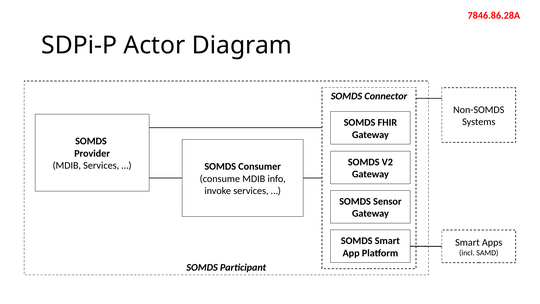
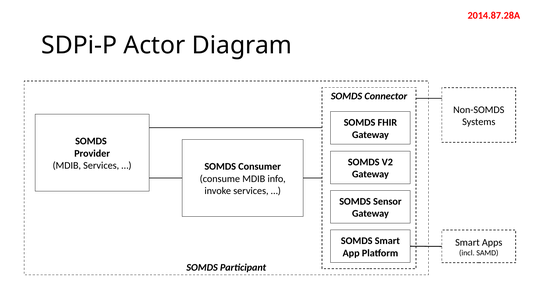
7846.86.28A: 7846.86.28A -> 2014.87.28A
